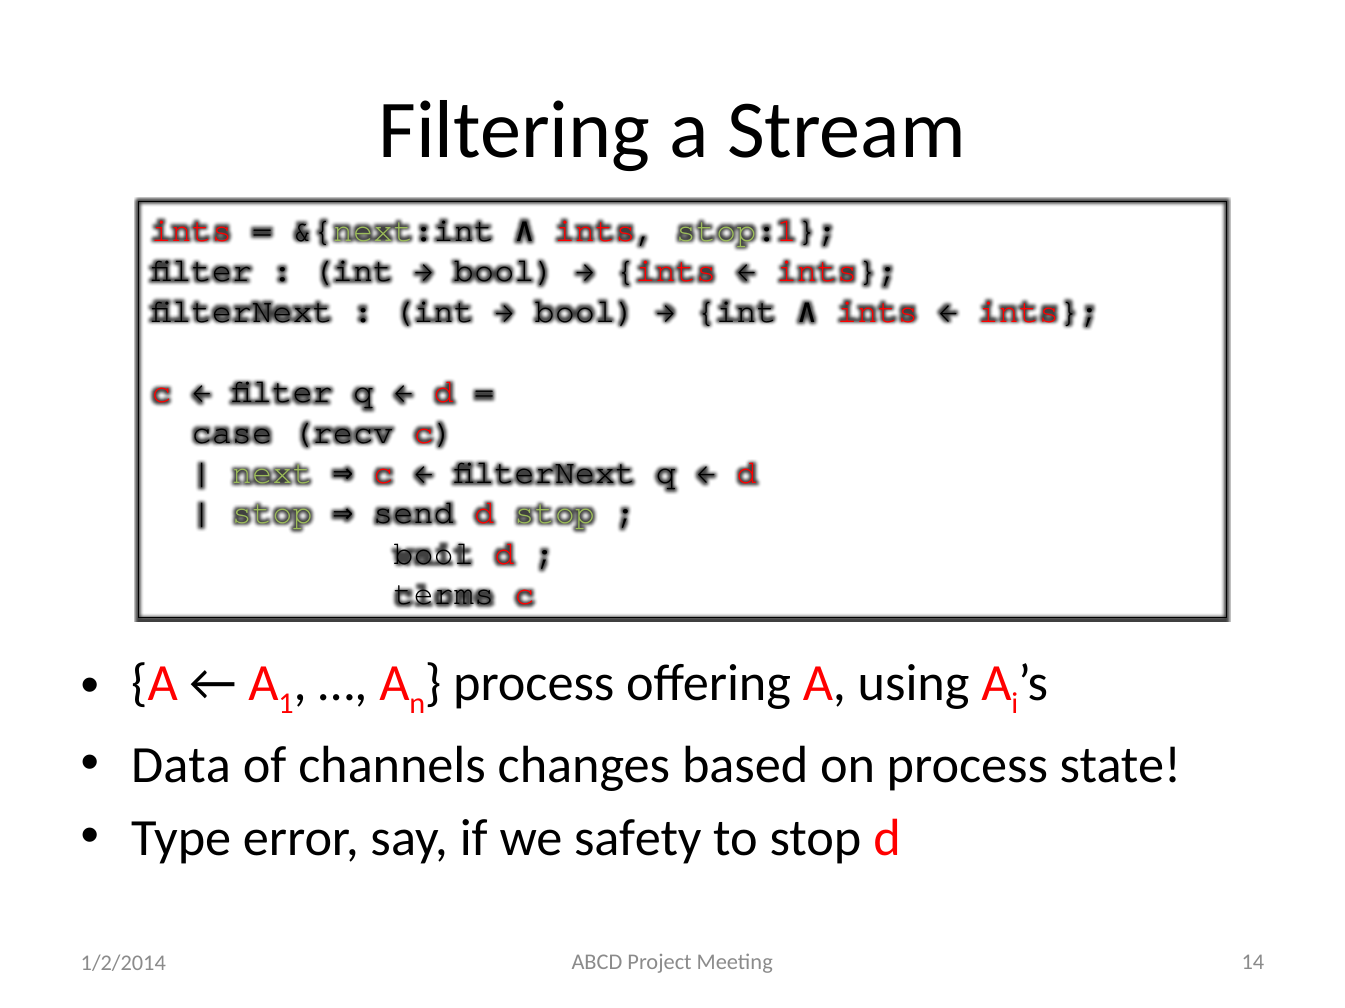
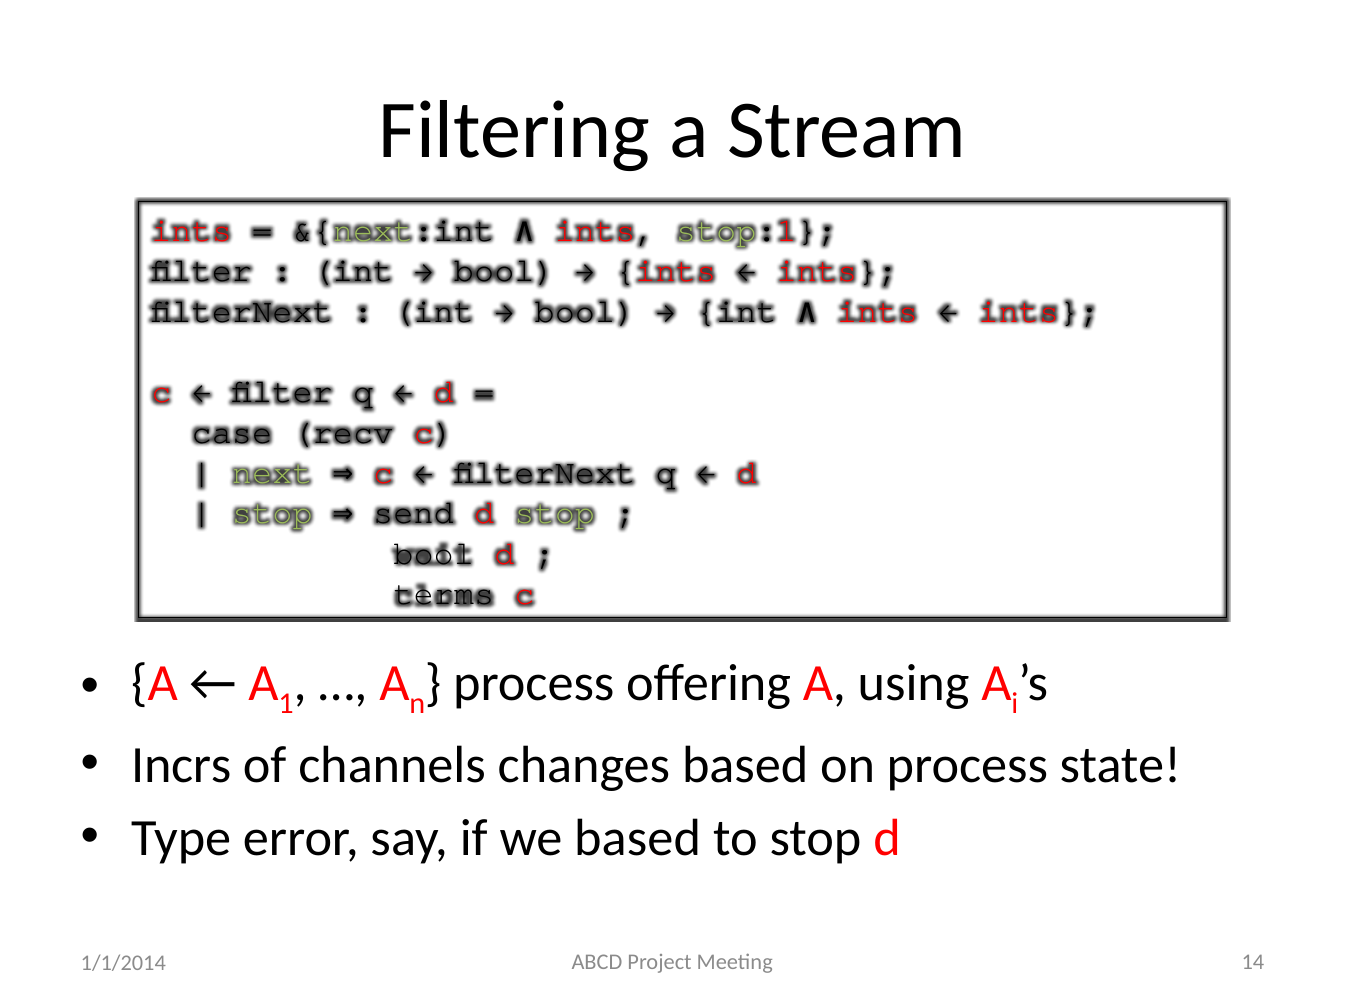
Data: Data -> Incrs
we safety: safety -> based
1/2/2014: 1/2/2014 -> 1/1/2014
